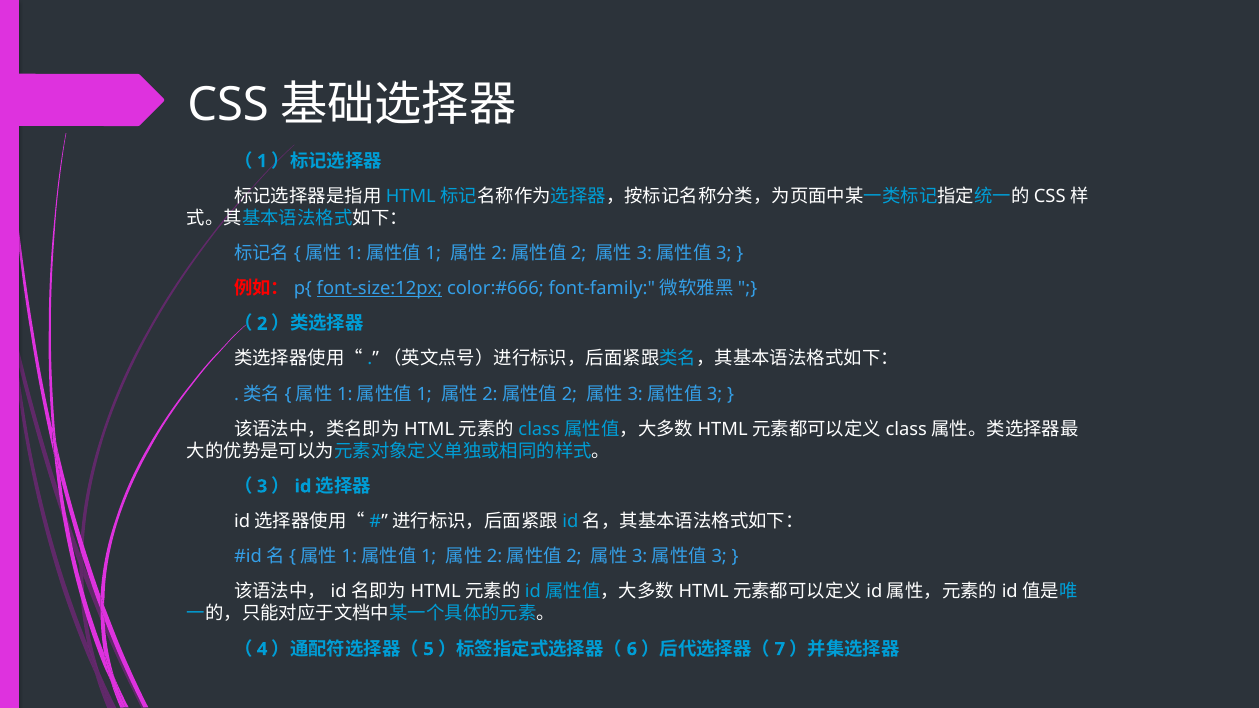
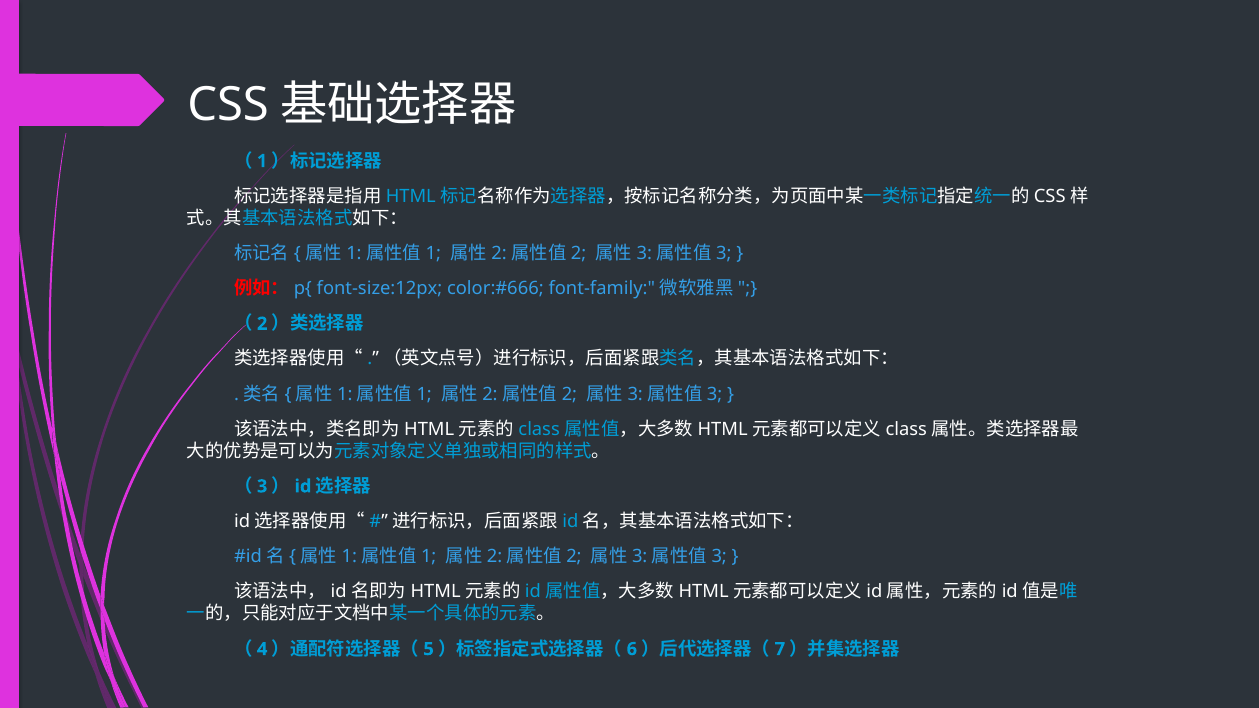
font-size:12px underline: present -> none
